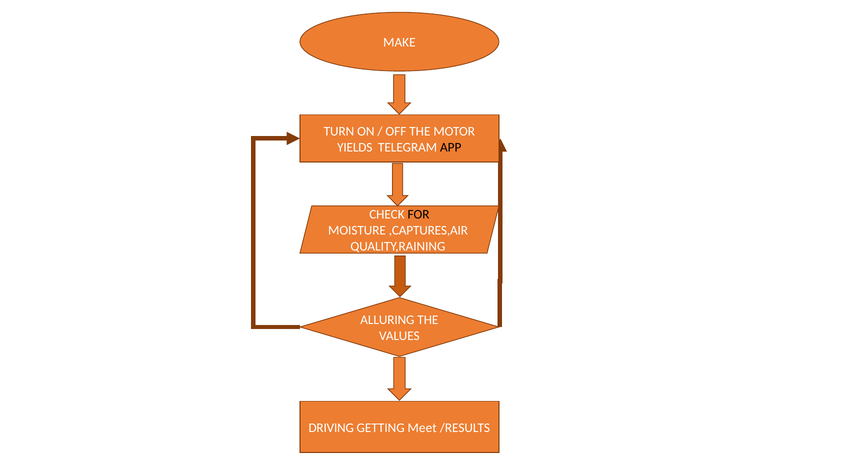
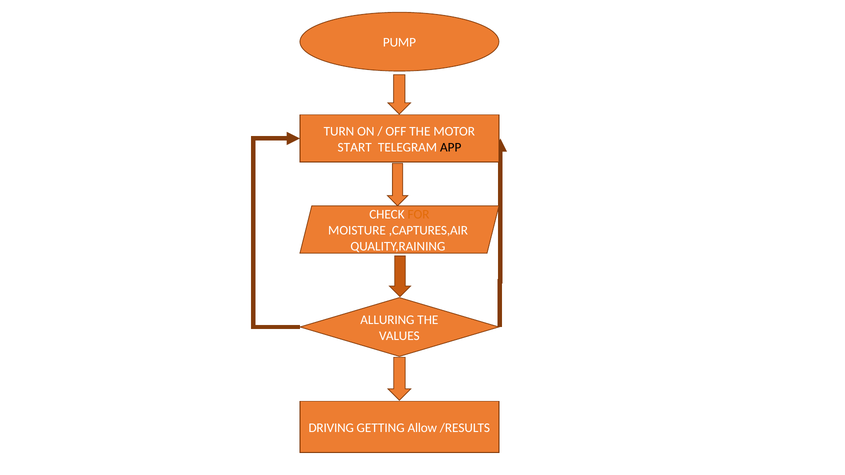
MAKE: MAKE -> PUMP
YIELDS: YIELDS -> START
FOR colour: black -> orange
Meet: Meet -> Allow
